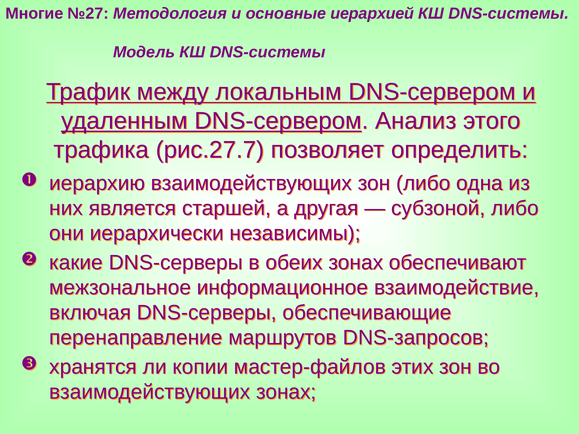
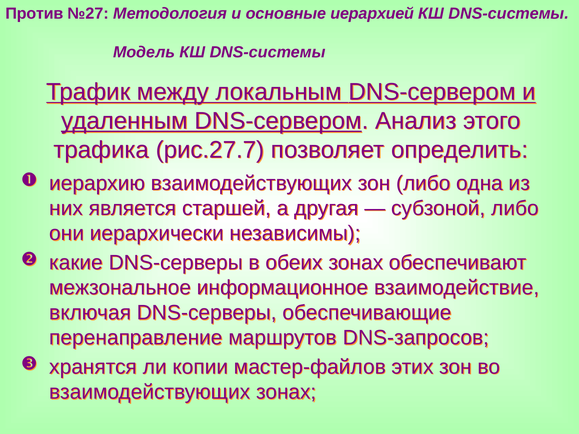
Многие: Многие -> Против
